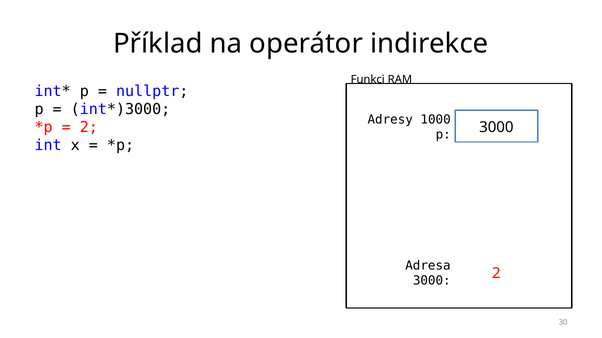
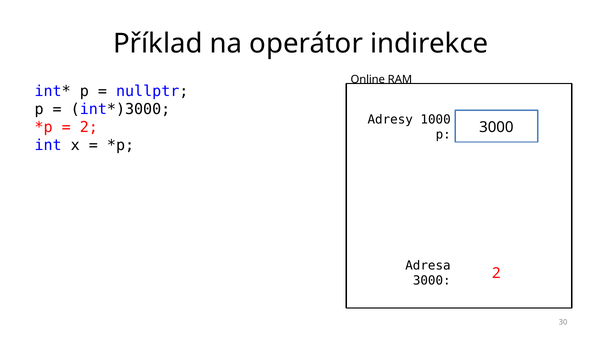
Funkci: Funkci -> Online
